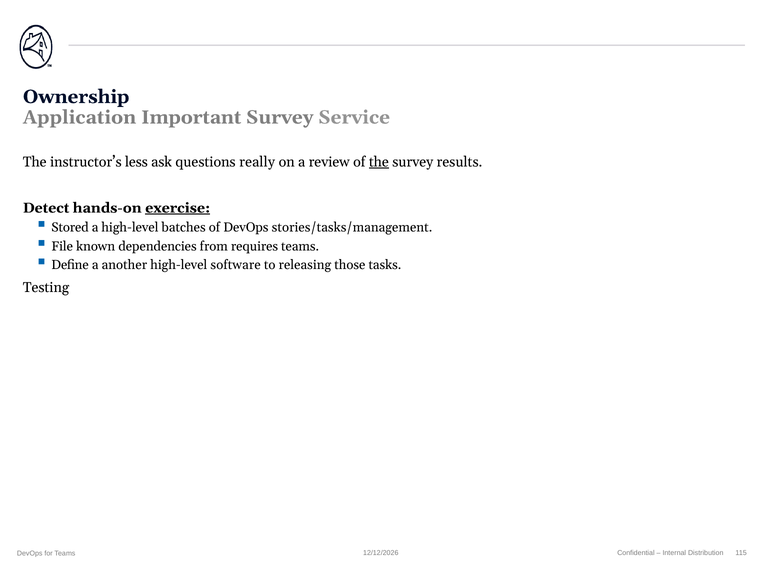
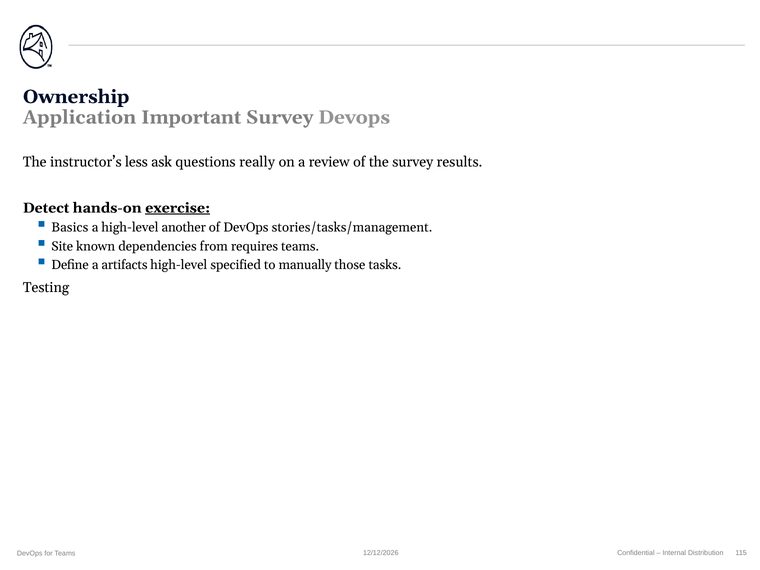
Survey Service: Service -> Devops
the at (379, 162) underline: present -> none
Stored: Stored -> Basics
batches: batches -> another
File: File -> Site
another: another -> artifacts
software: software -> specified
releasing: releasing -> manually
